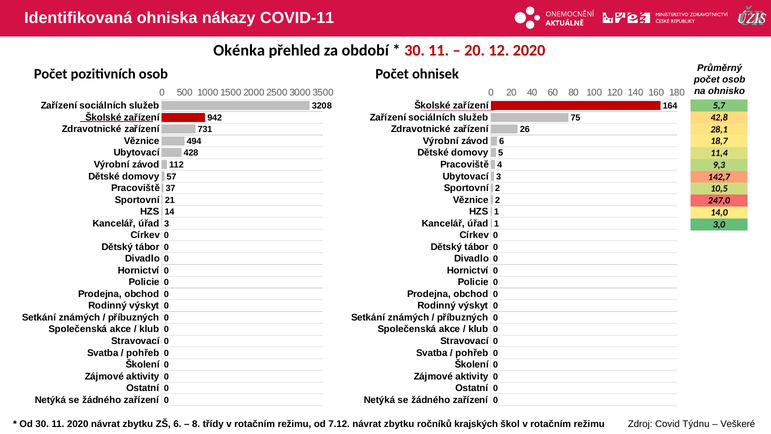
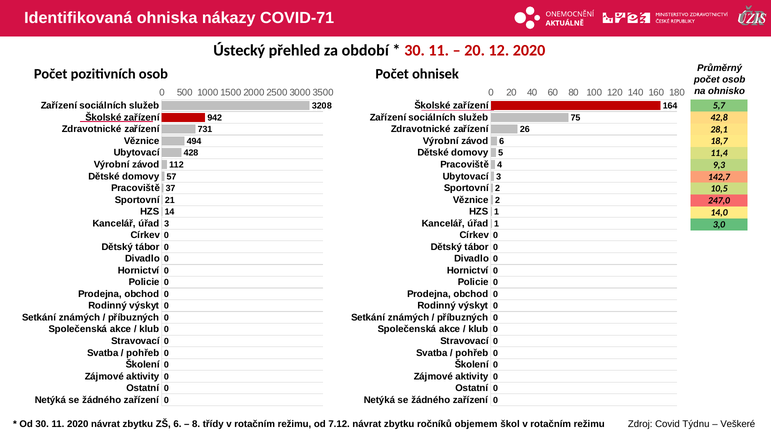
COVID-11: COVID-11 -> COVID-71
Okénka: Okénka -> Ústecký
krajských: krajských -> objemem
